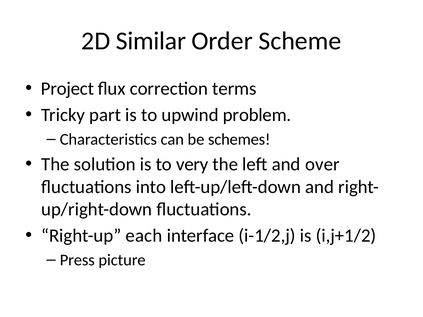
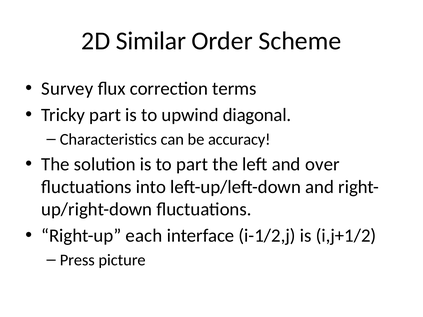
Project: Project -> Survey
problem: problem -> diagonal
schemes: schemes -> accuracy
to very: very -> part
